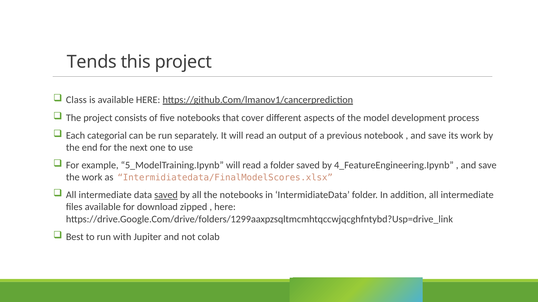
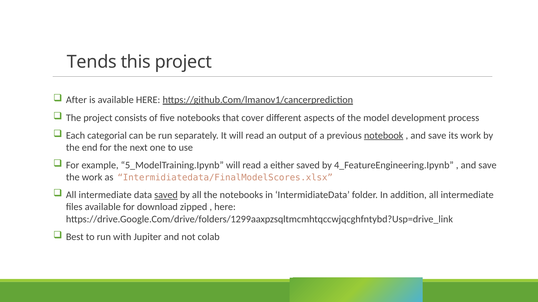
Class: Class -> After
notebook underline: none -> present
a folder: folder -> either
